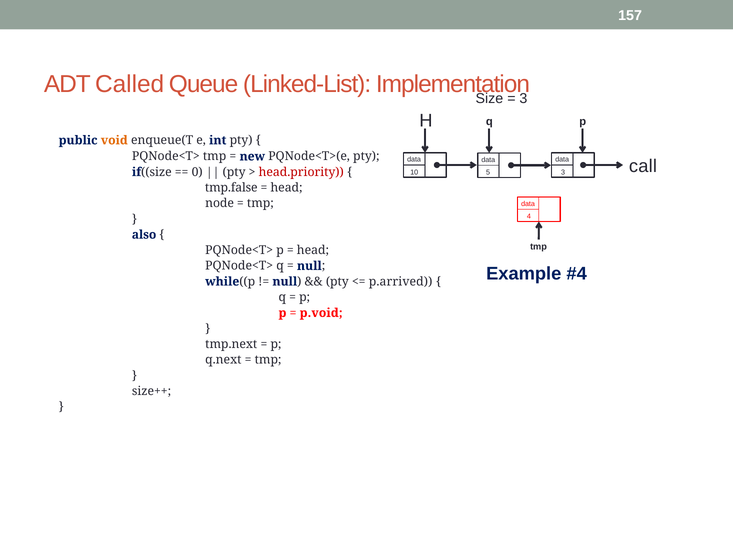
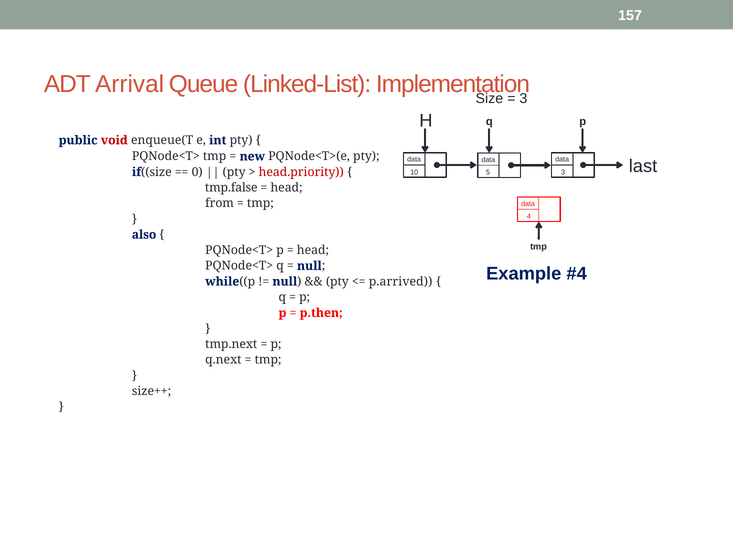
Called: Called -> Arrival
void colour: orange -> red
call: call -> last
node: node -> from
p.void: p.void -> p.then
